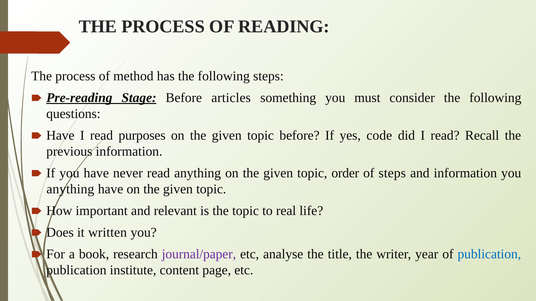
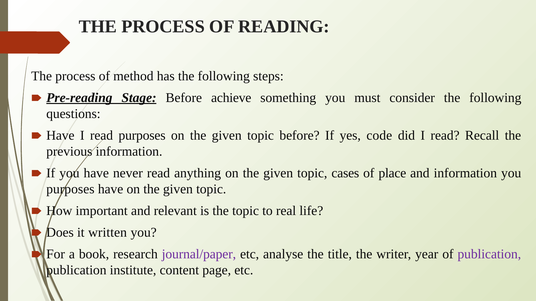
articles: articles -> achieve
order: order -> cases
of steps: steps -> place
anything at (70, 189): anything -> purposes
publication at (489, 254) colour: blue -> purple
